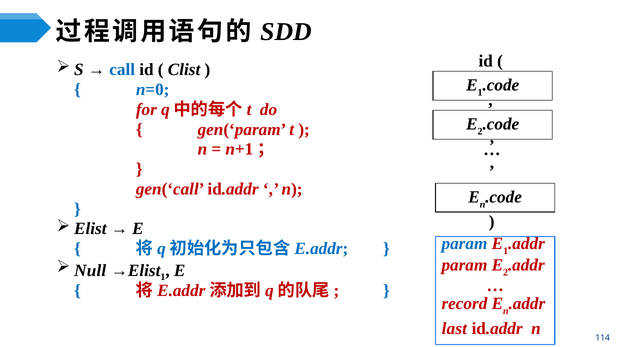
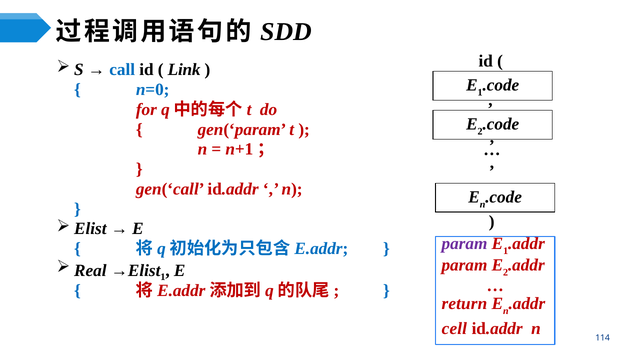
Clist: Clist -> Link
param at (464, 244) colour: blue -> purple
Null: Null -> Real
record: record -> return
last: last -> cell
